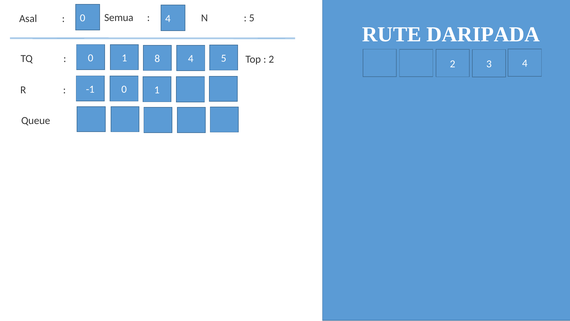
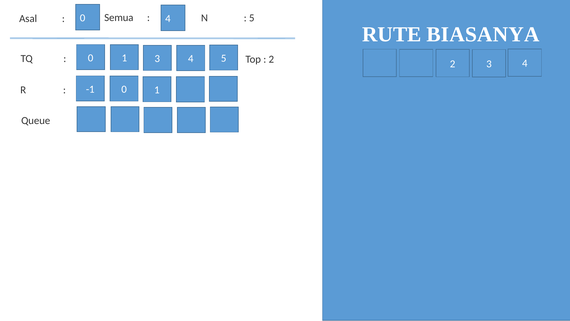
DARIPADA: DARIPADA -> BIASANYA
1 8: 8 -> 3
